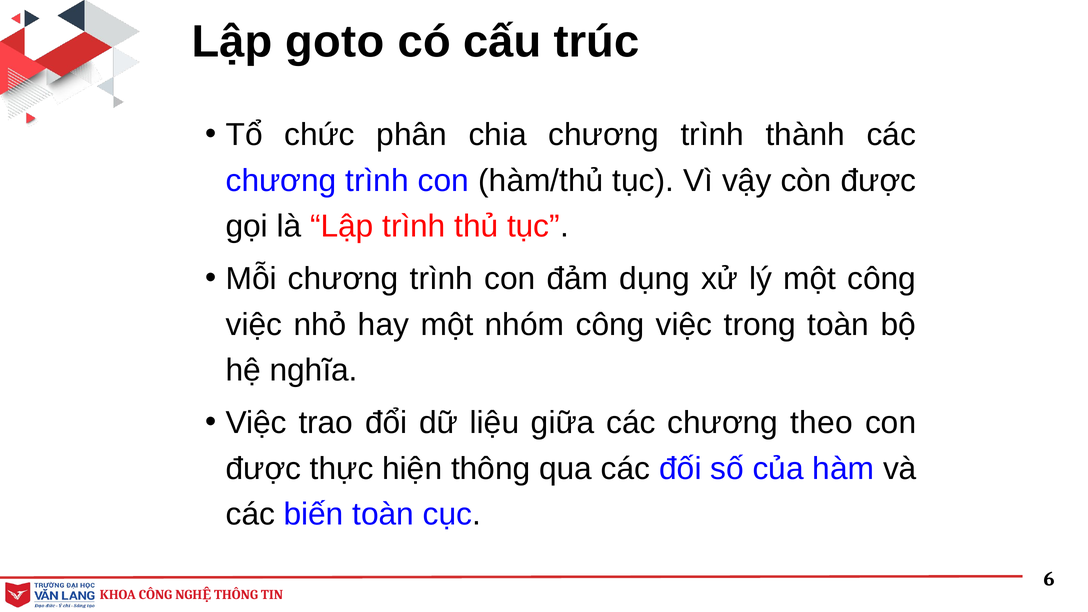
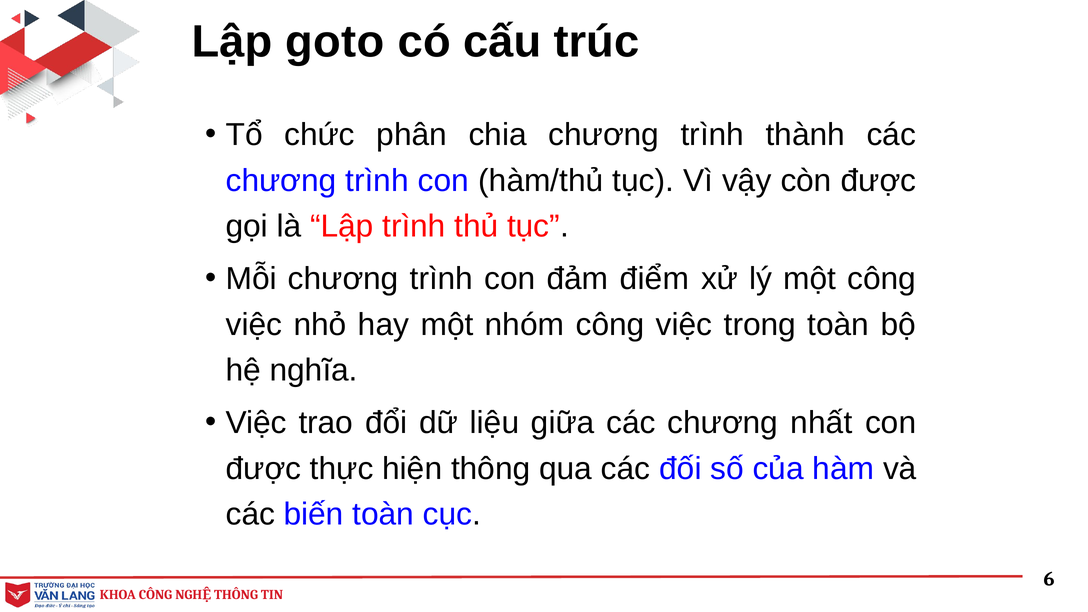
dụng: dụng -> điểm
theo: theo -> nhất
